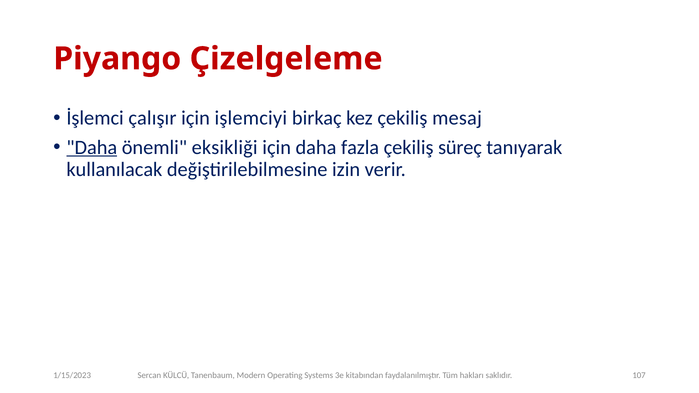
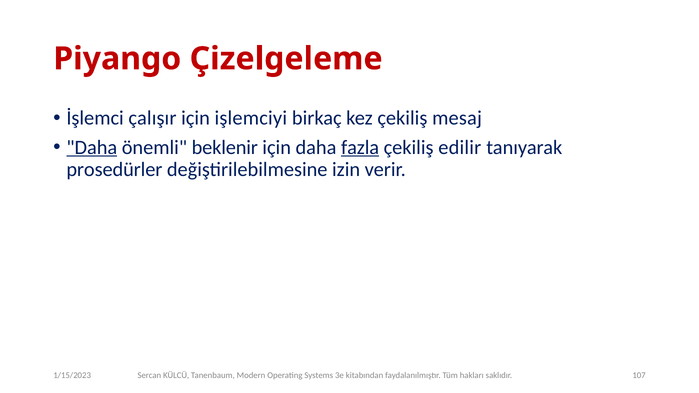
eksikliği: eksikliği -> beklenir
fazla underline: none -> present
süreç: süreç -> edilir
kullanılacak: kullanılacak -> prosedürler
